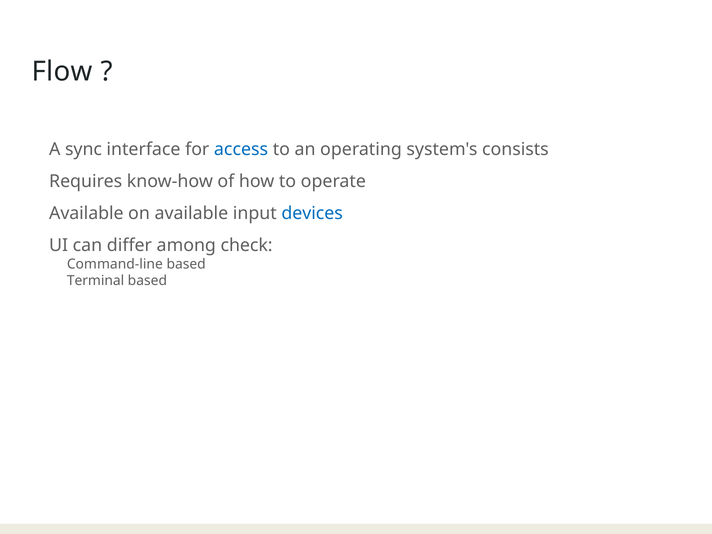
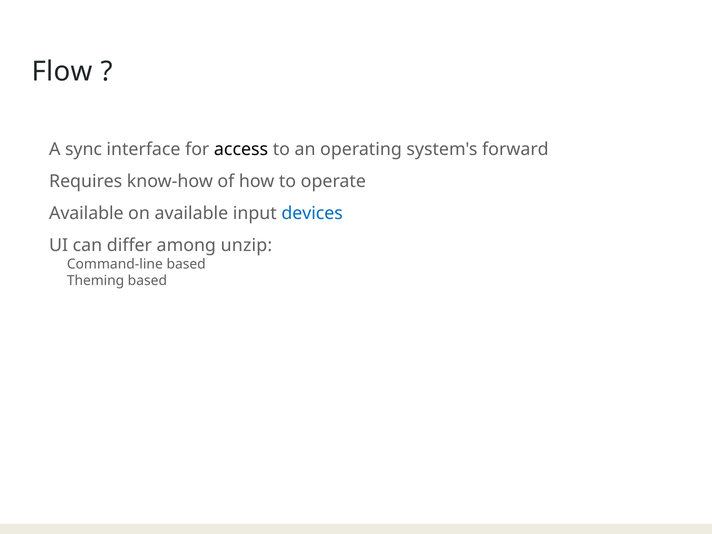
access colour: blue -> black
consists: consists -> forward
check: check -> unzip
Terminal: Terminal -> Theming
